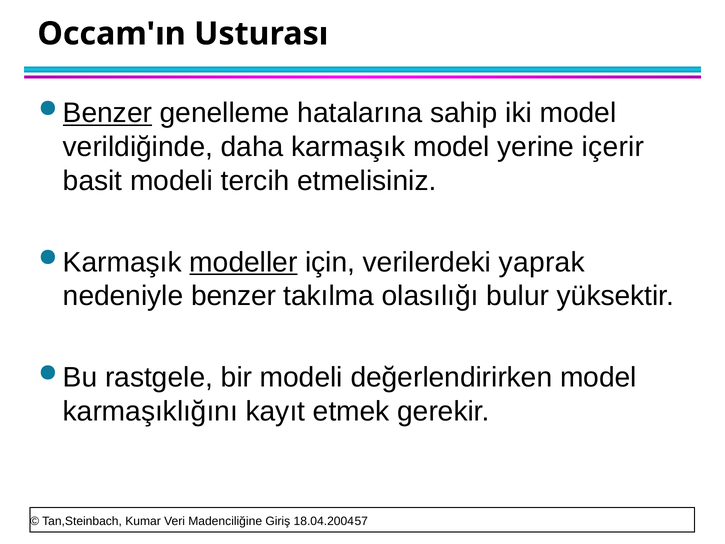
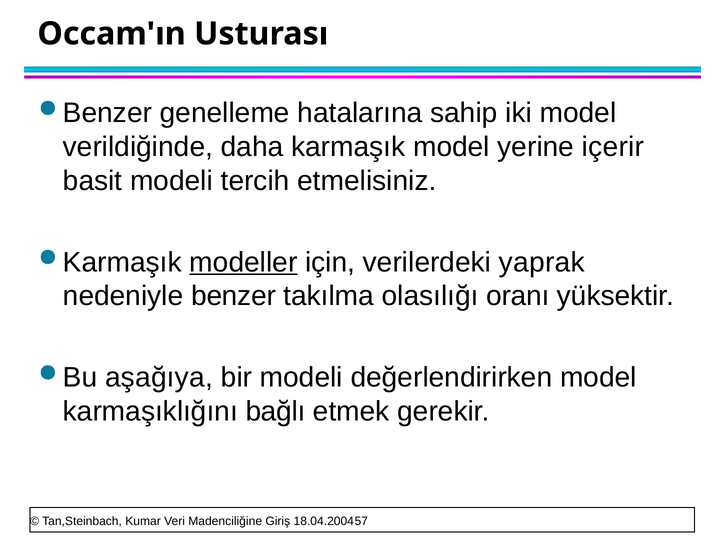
Benzer at (107, 113) underline: present -> none
bulur: bulur -> oranı
rastgele: rastgele -> aşağıya
kayıt: kayıt -> bağlı
